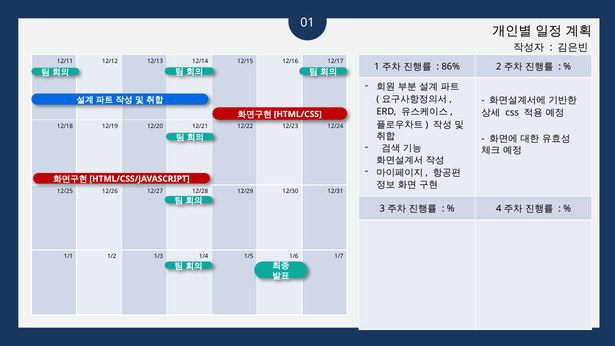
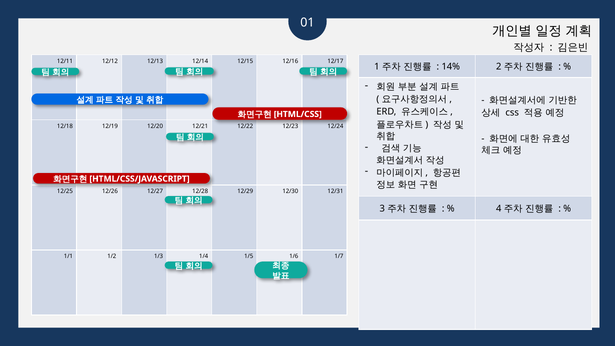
86%: 86% -> 14%
